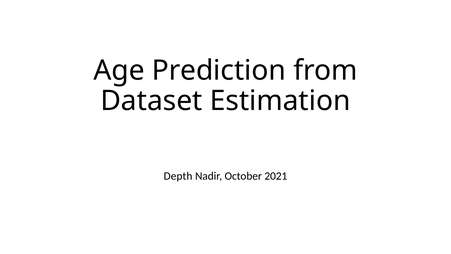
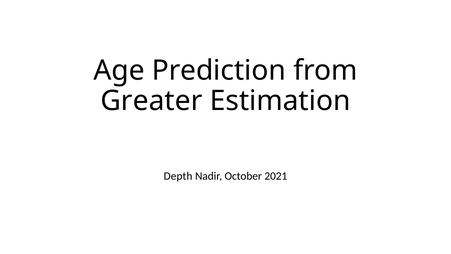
Dataset: Dataset -> Greater
